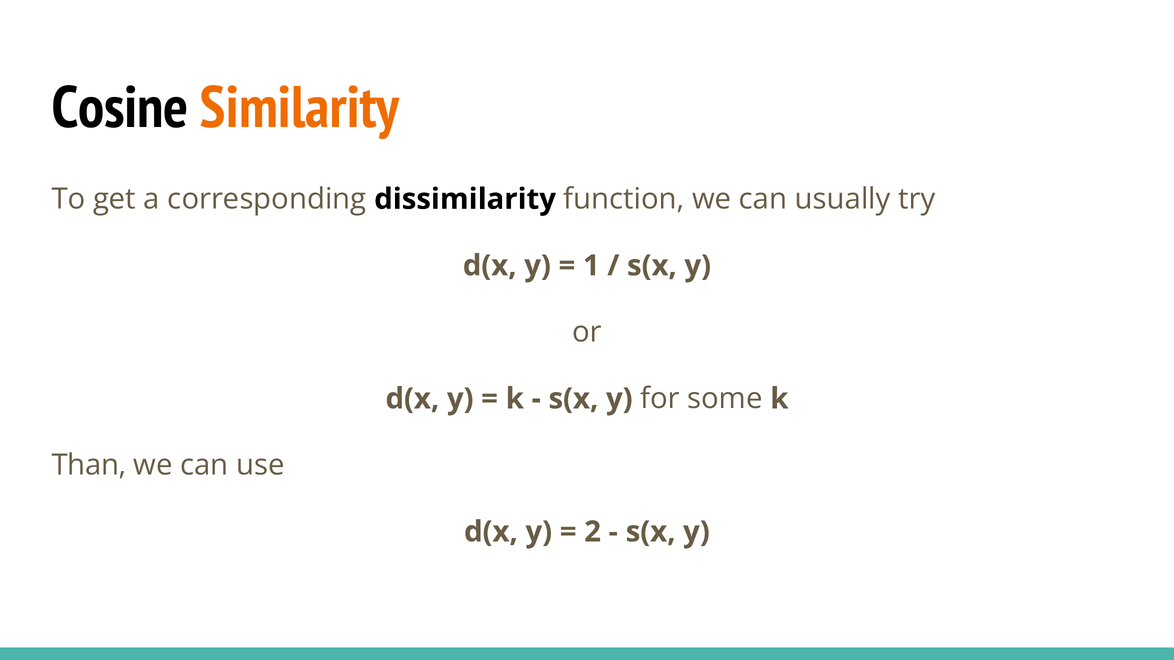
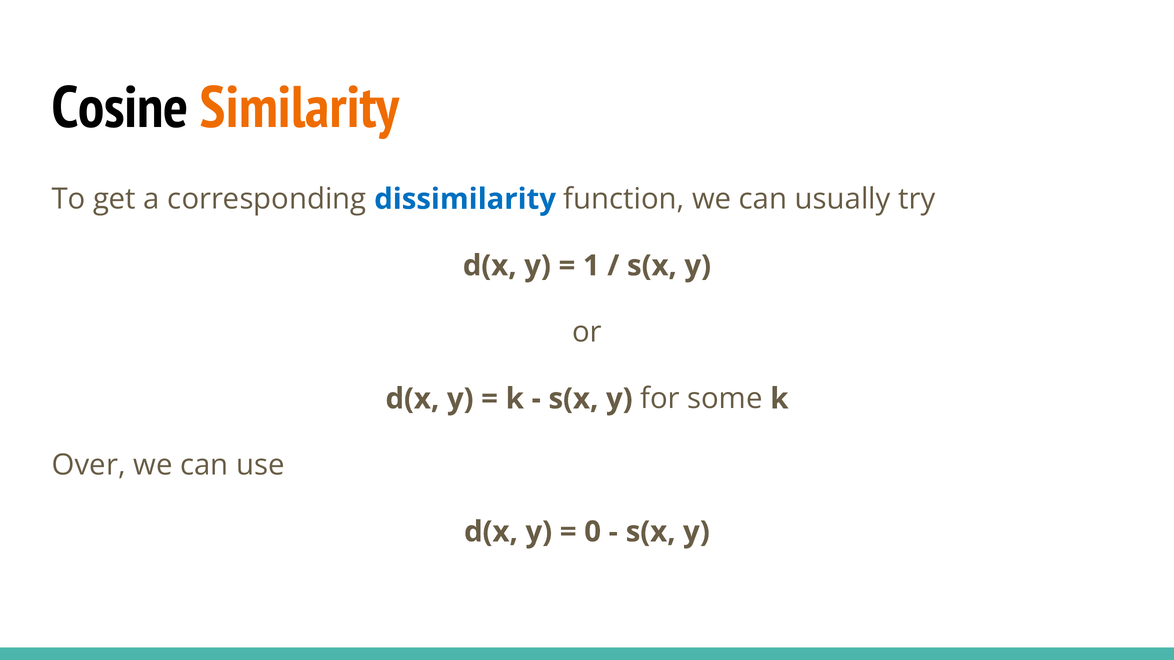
dissimilarity colour: black -> blue
Than: Than -> Over
2: 2 -> 0
